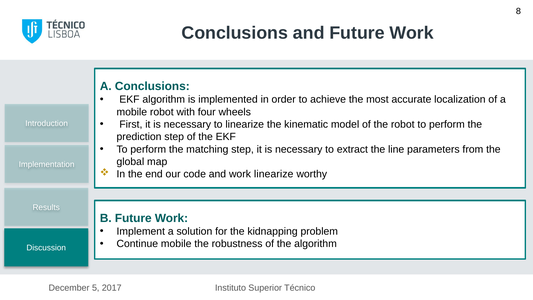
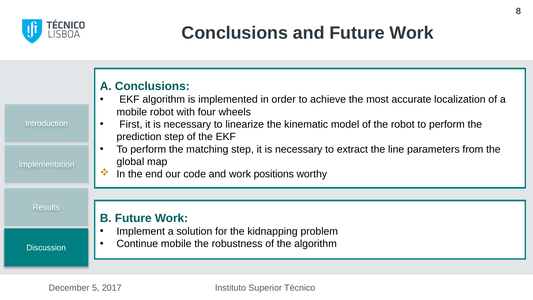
work linearize: linearize -> positions
